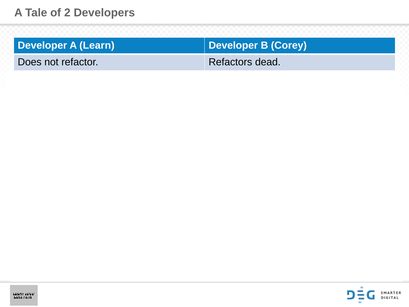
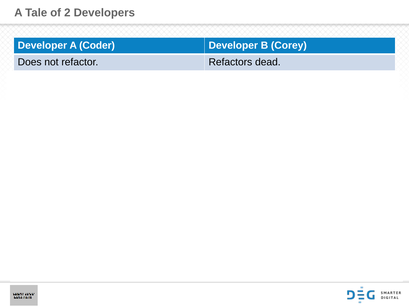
A Learn: Learn -> Coder
